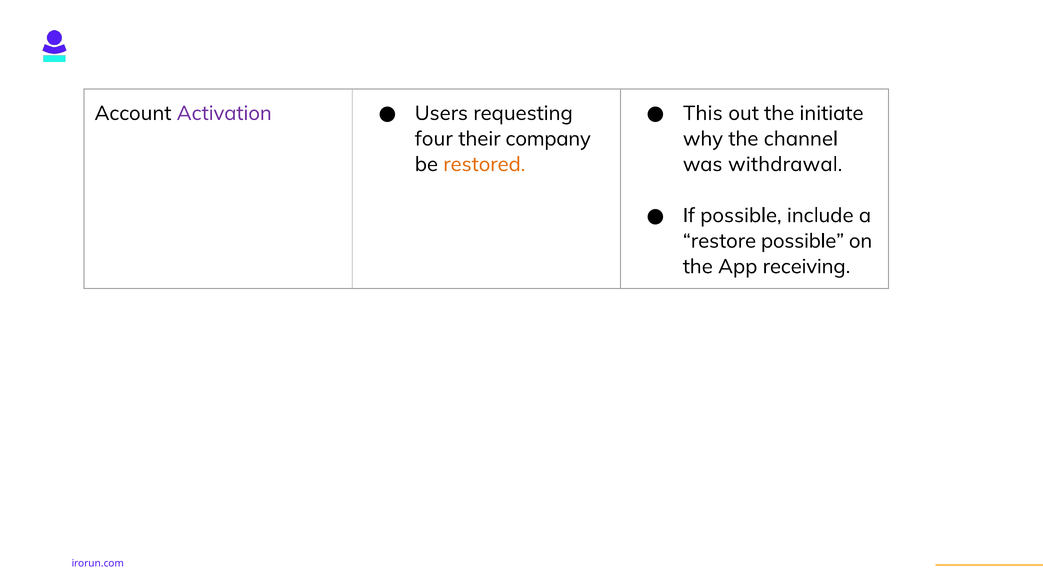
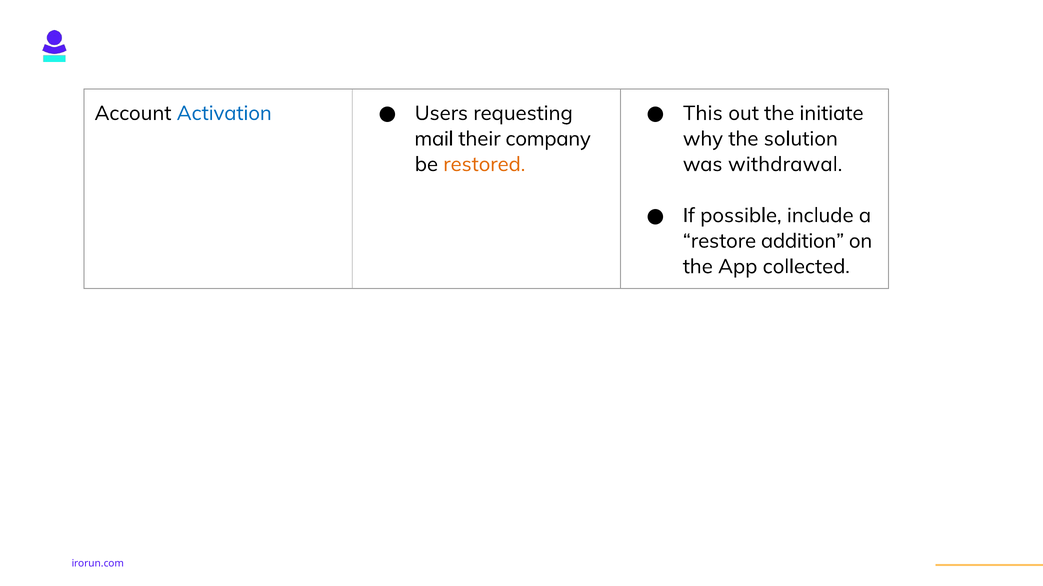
Activation colour: purple -> blue
four: four -> mail
channel: channel -> solution
restore possible: possible -> addition
receiving: receiving -> collected
